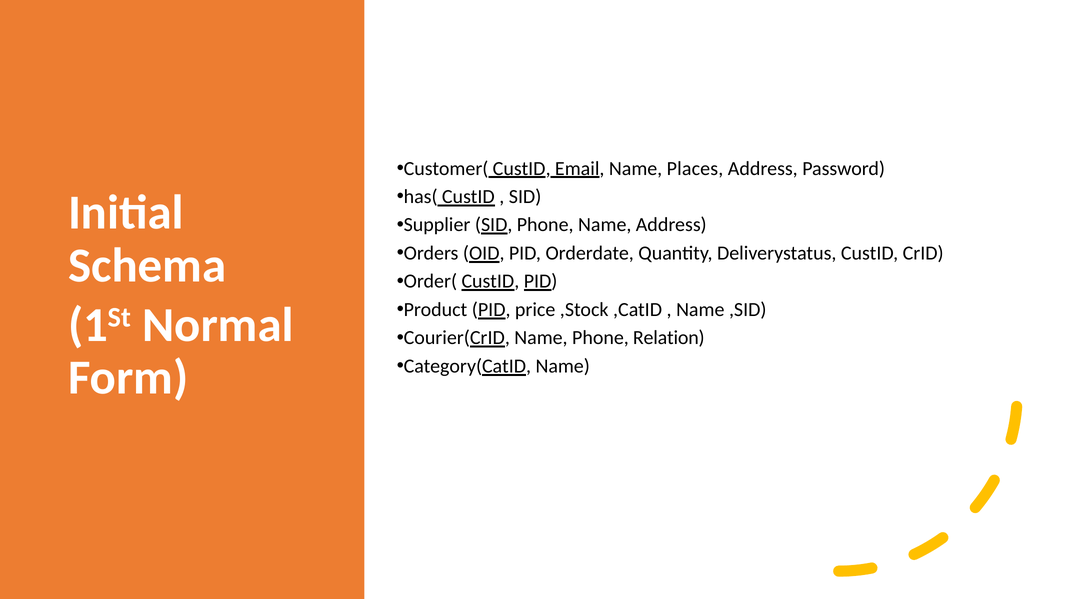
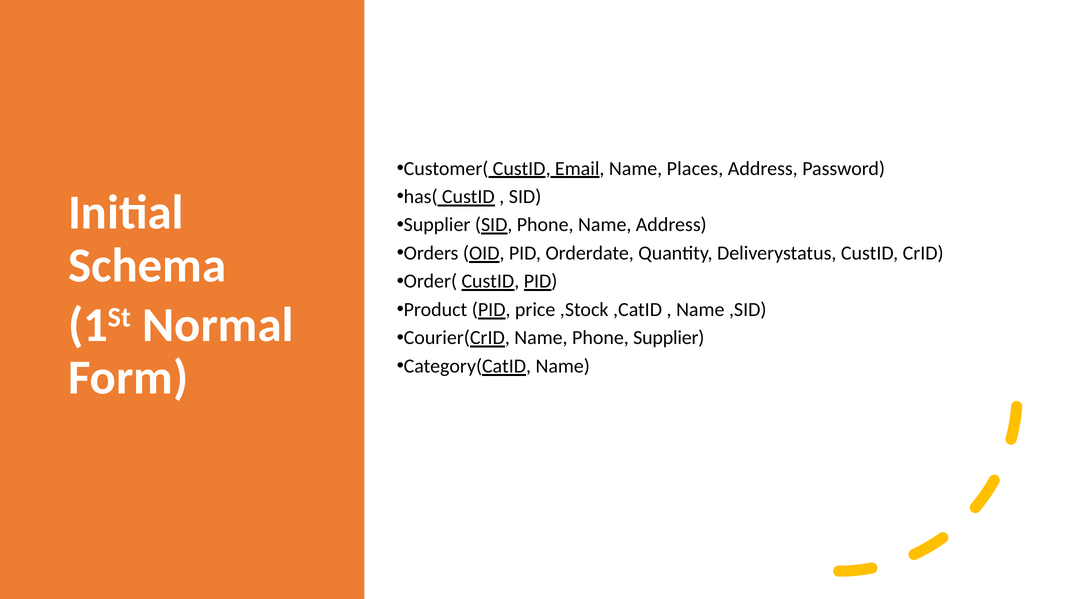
Phone Relation: Relation -> Supplier
